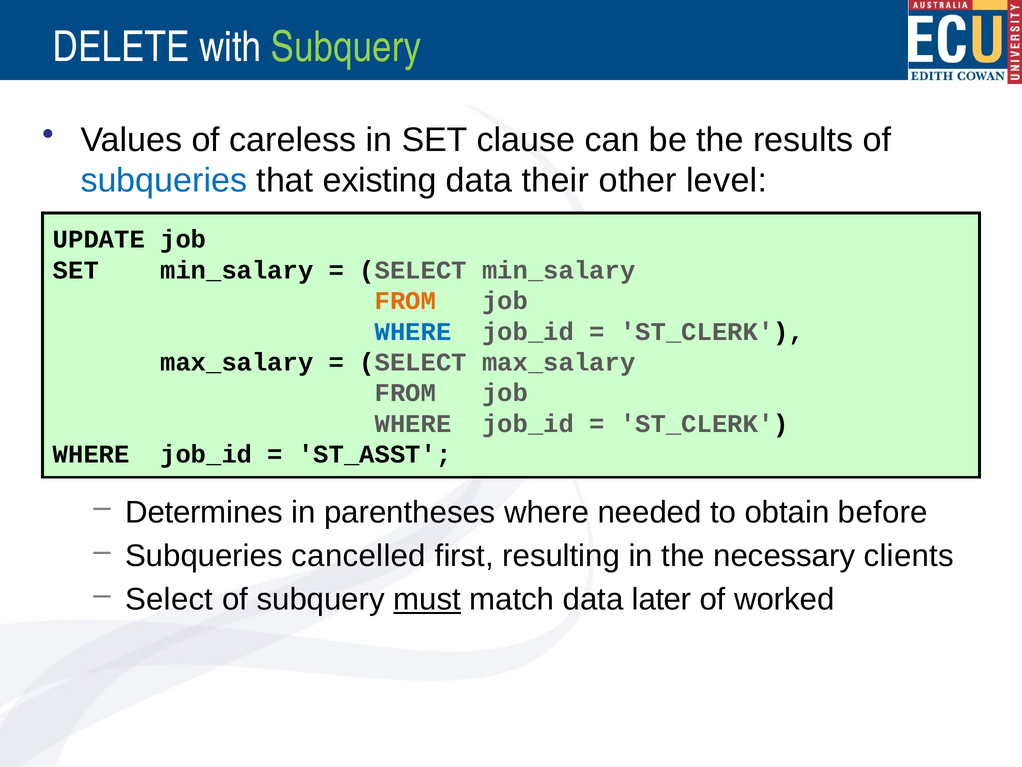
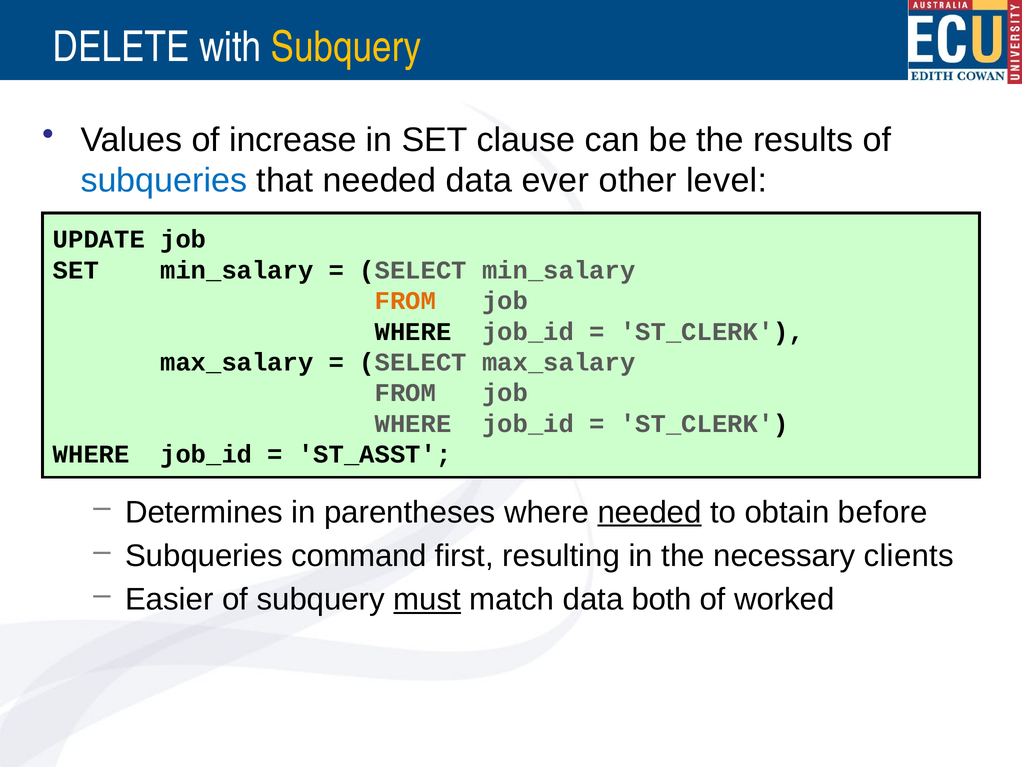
Subquery at (346, 47) colour: light green -> yellow
careless: careless -> increase
that existing: existing -> needed
their: their -> ever
WHERE at (413, 331) colour: blue -> black
needed at (650, 512) underline: none -> present
cancelled: cancelled -> command
Select at (169, 599): Select -> Easier
later: later -> both
